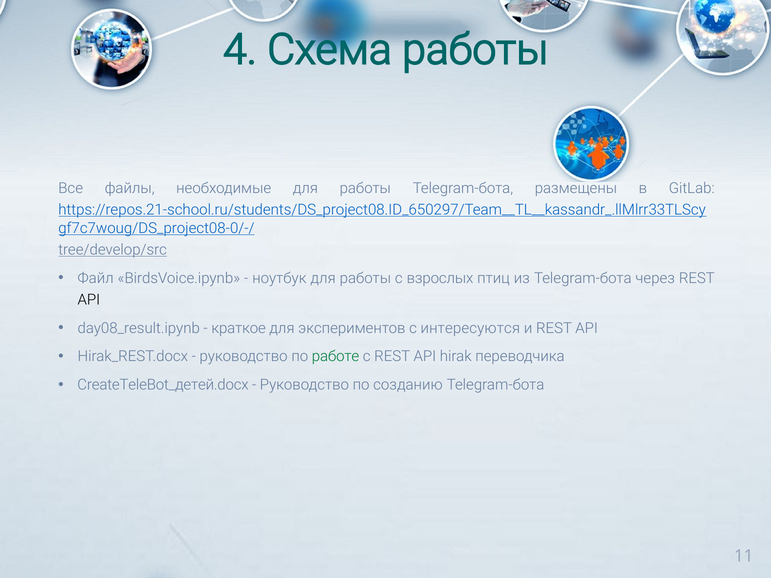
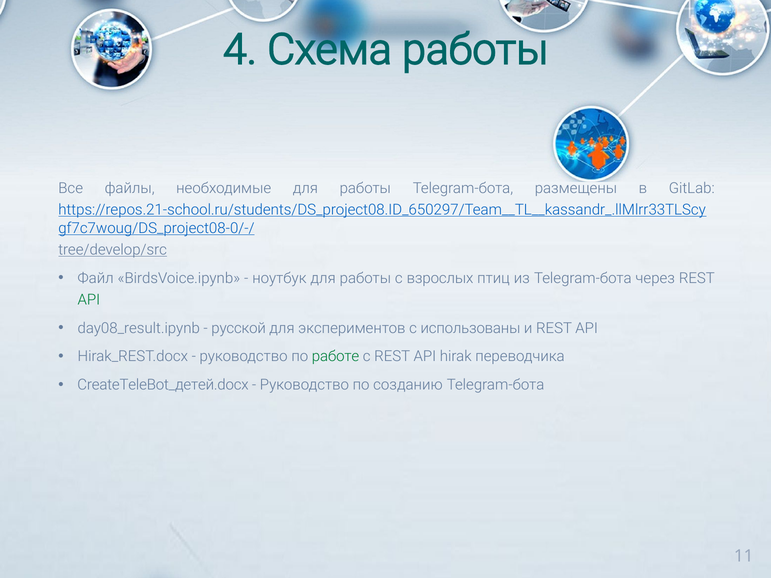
API at (89, 300) colour: black -> green
краткое: краткое -> русской
интересуются: интересуются -> использованы
